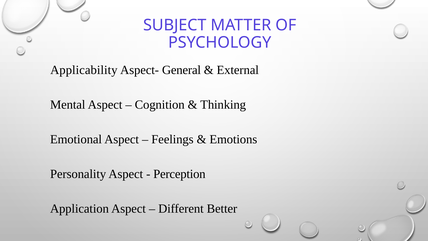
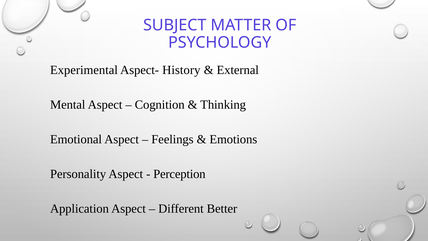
Applicability: Applicability -> Experimental
General: General -> History
